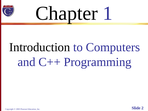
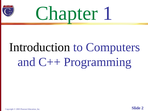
Chapter colour: black -> green
